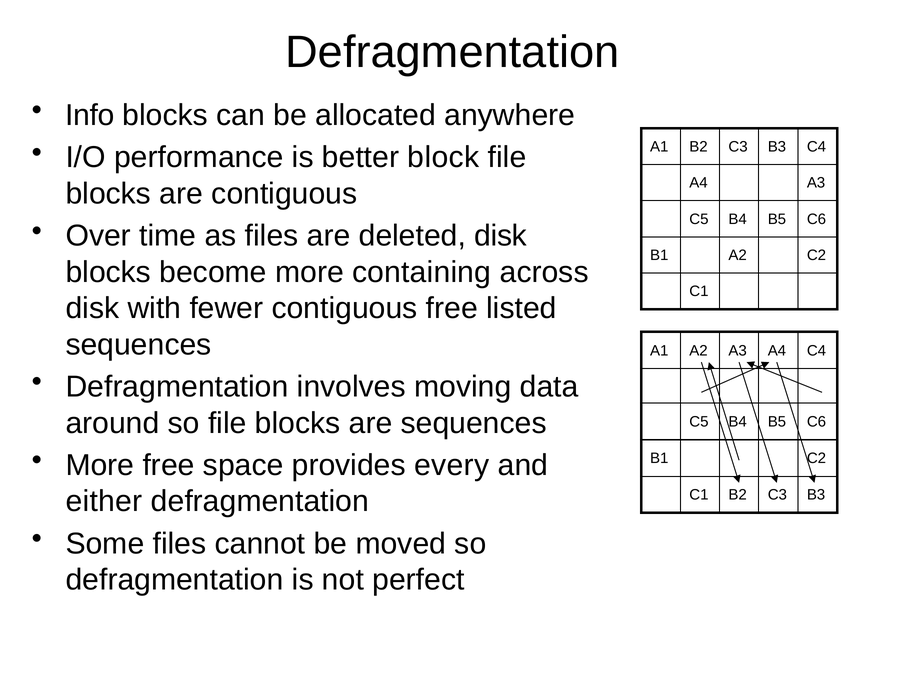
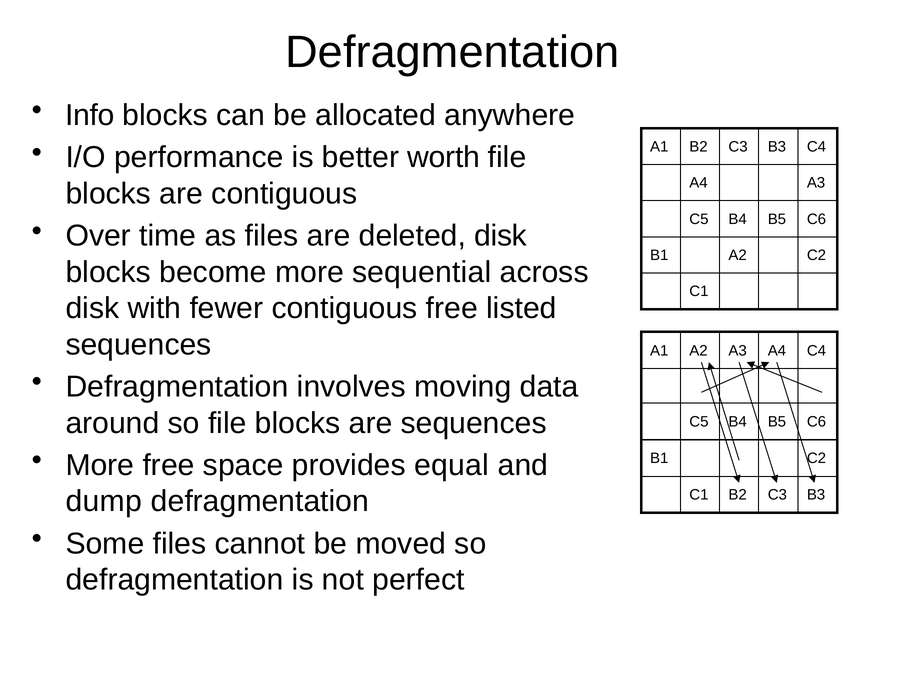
block: block -> worth
containing: containing -> sequential
every: every -> equal
either: either -> dump
